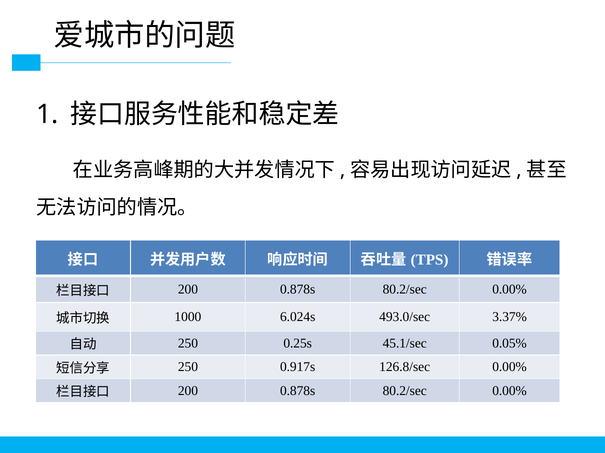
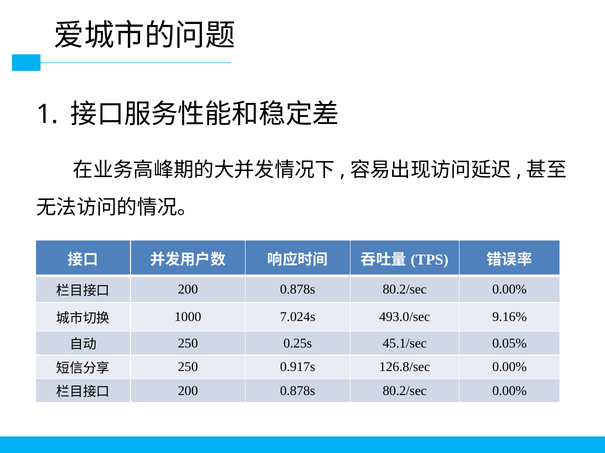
6.024s: 6.024s -> 7.024s
3.37%: 3.37% -> 9.16%
